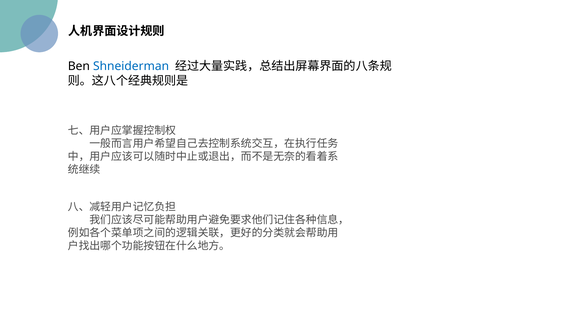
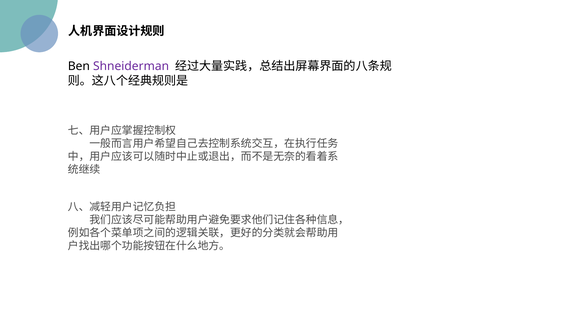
Shneiderman colour: blue -> purple
